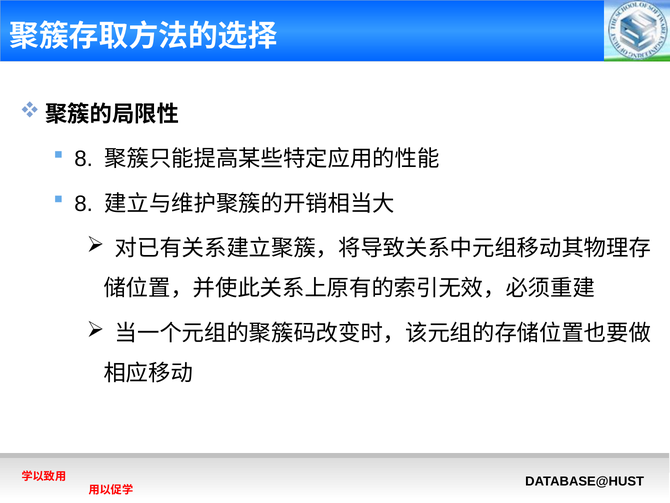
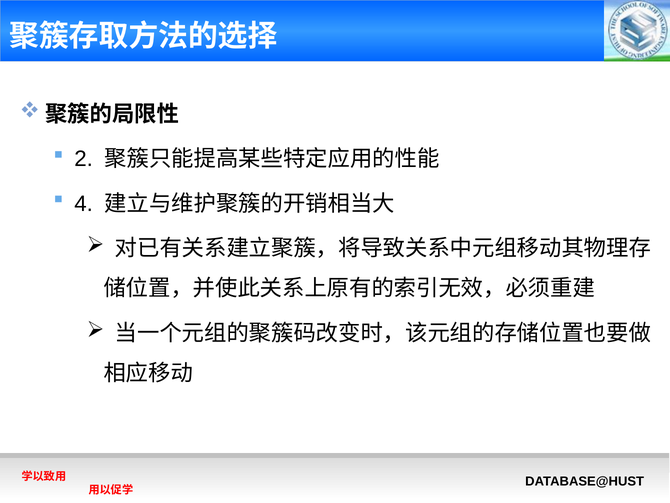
8 at (84, 159): 8 -> 2
8 at (84, 203): 8 -> 4
